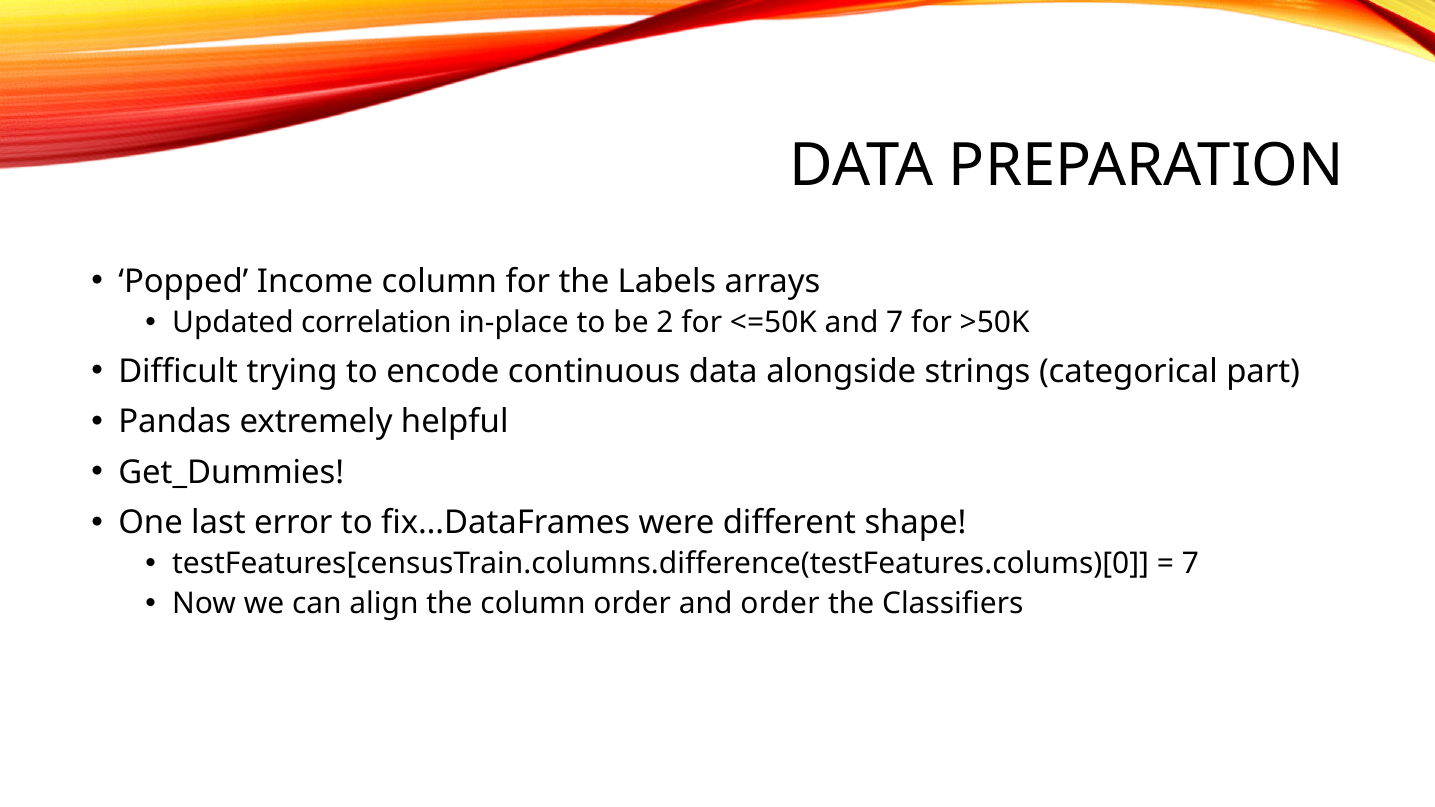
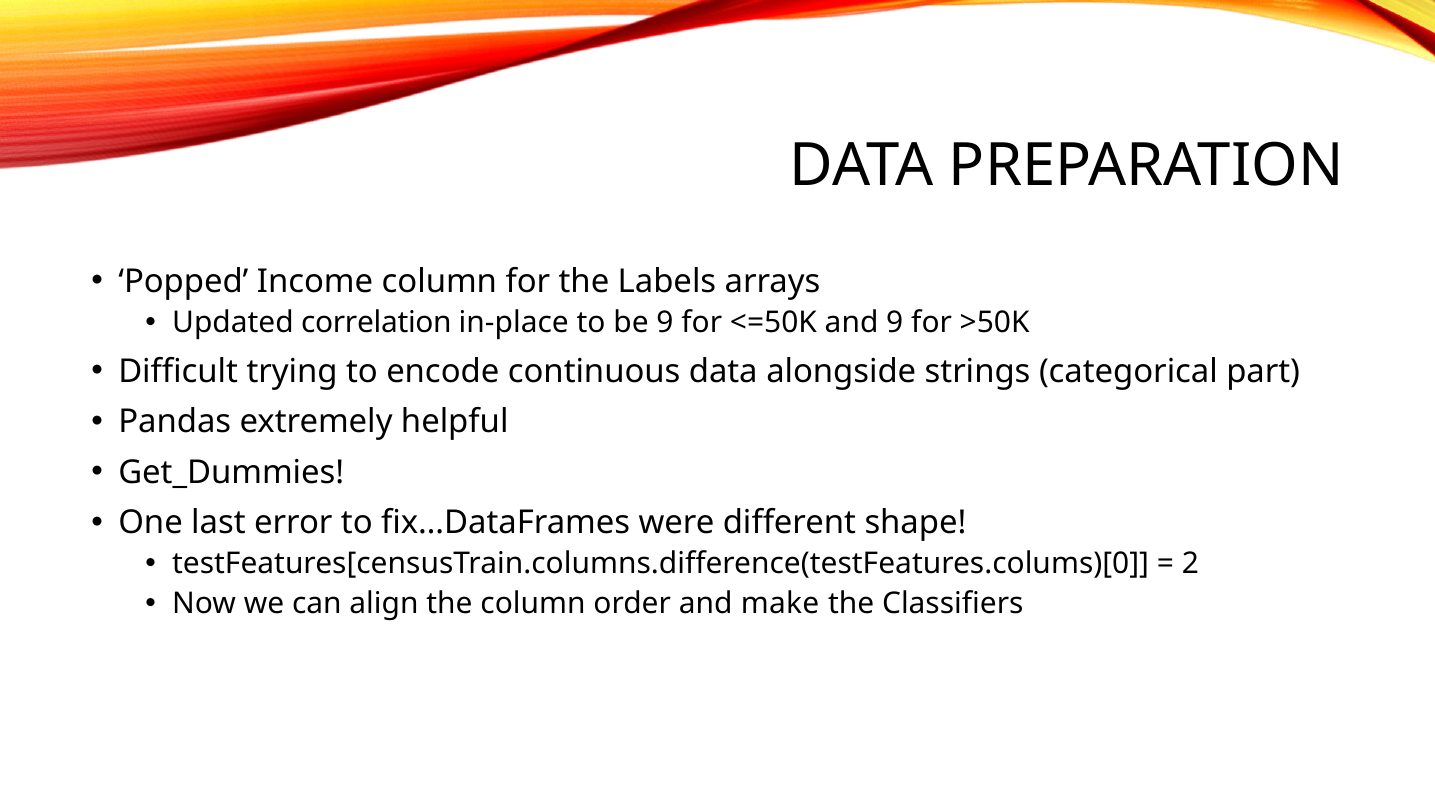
be 2: 2 -> 9
and 7: 7 -> 9
7 at (1190, 564): 7 -> 2
and order: order -> make
